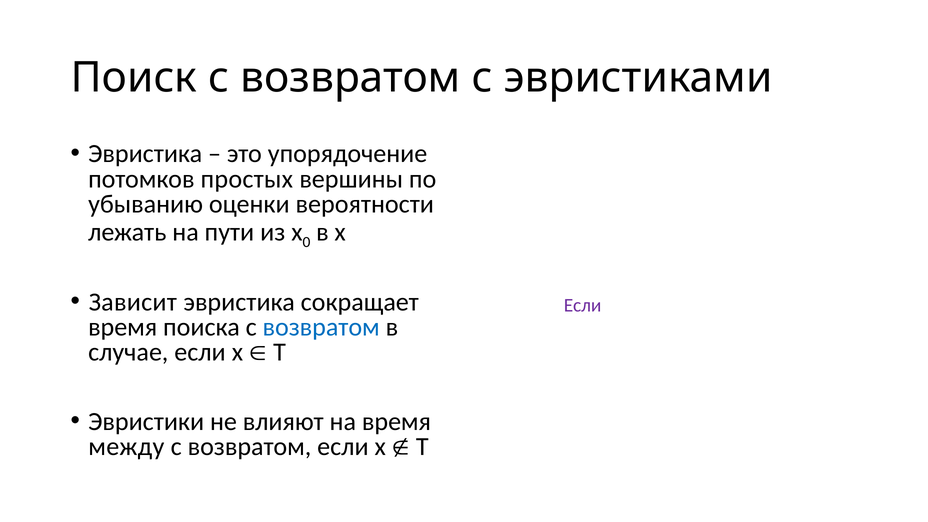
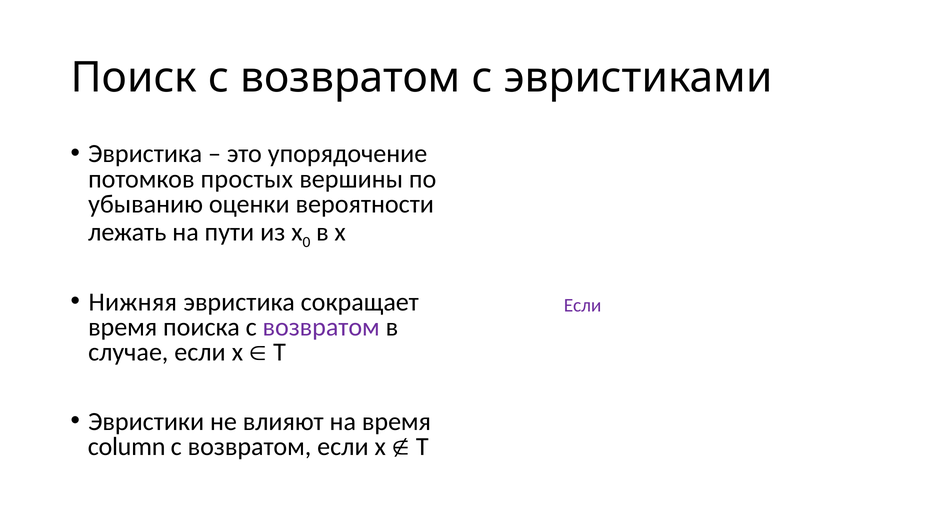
Зависит: Зависит -> Нижняя
возвратом at (321, 327) colour: blue -> purple
между: между -> column
